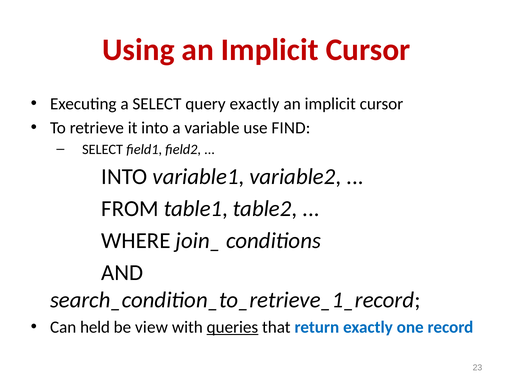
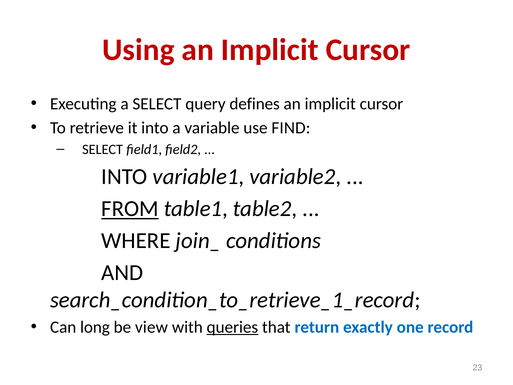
query exactly: exactly -> defines
FROM underline: none -> present
held: held -> long
